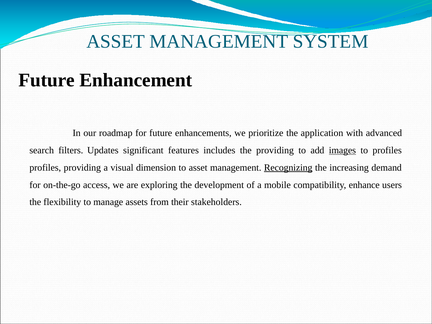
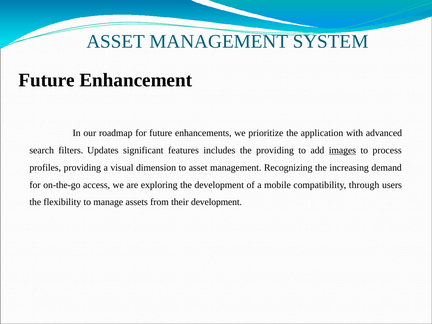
to profiles: profiles -> process
Recognizing underline: present -> none
enhance: enhance -> through
their stakeholders: stakeholders -> development
